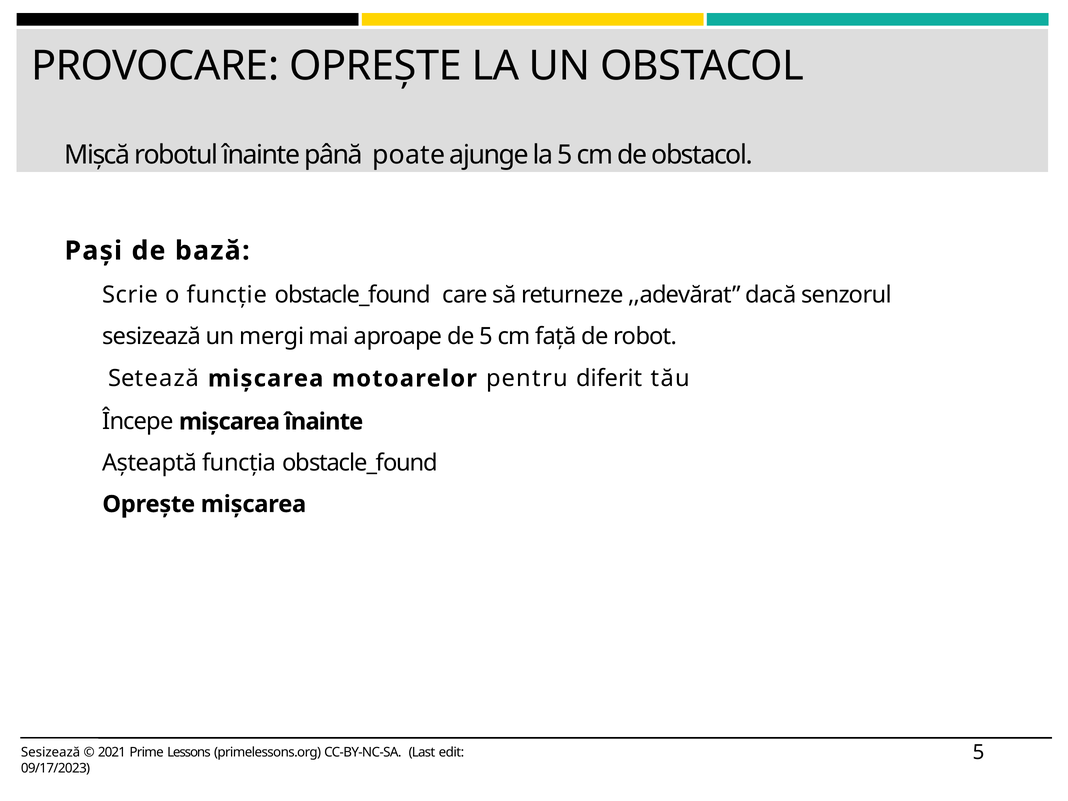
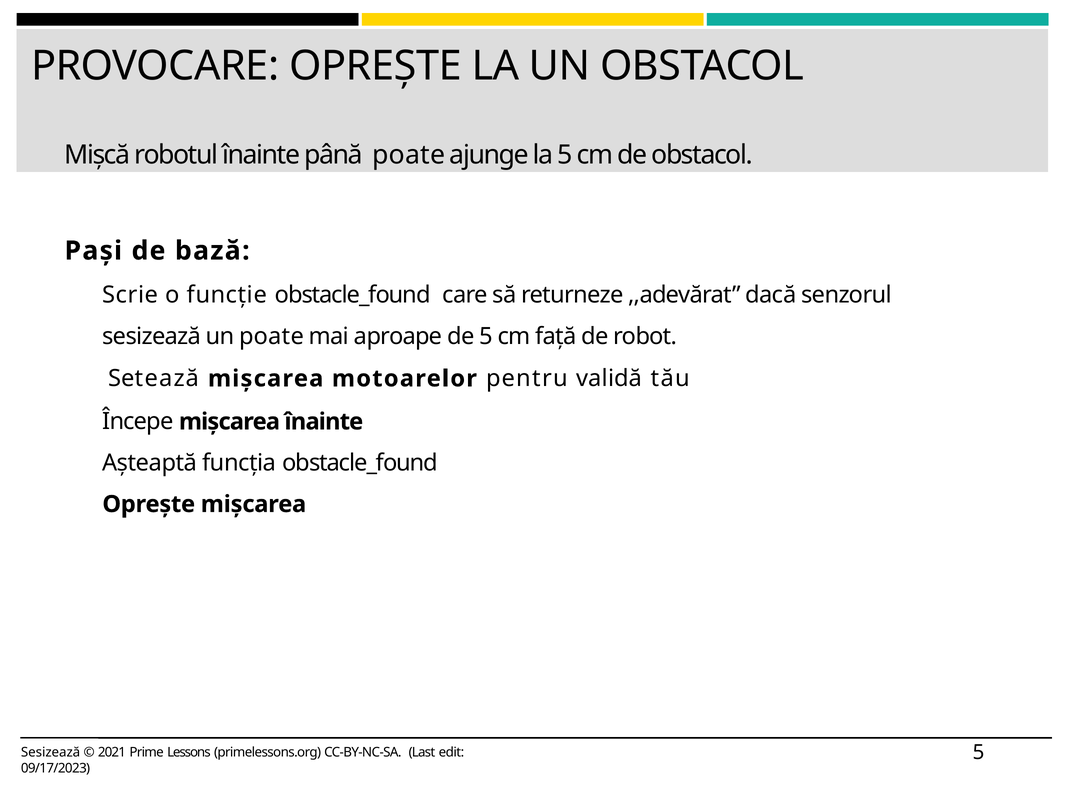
un mergi: mergi -> poate
diferit: diferit -> validă
